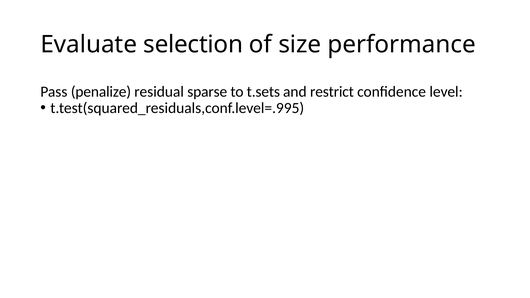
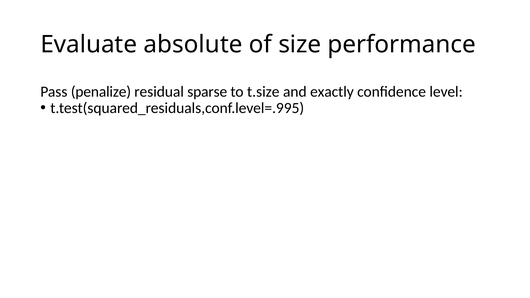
selection: selection -> absolute
t.sets: t.sets -> t.size
restrict: restrict -> exactly
